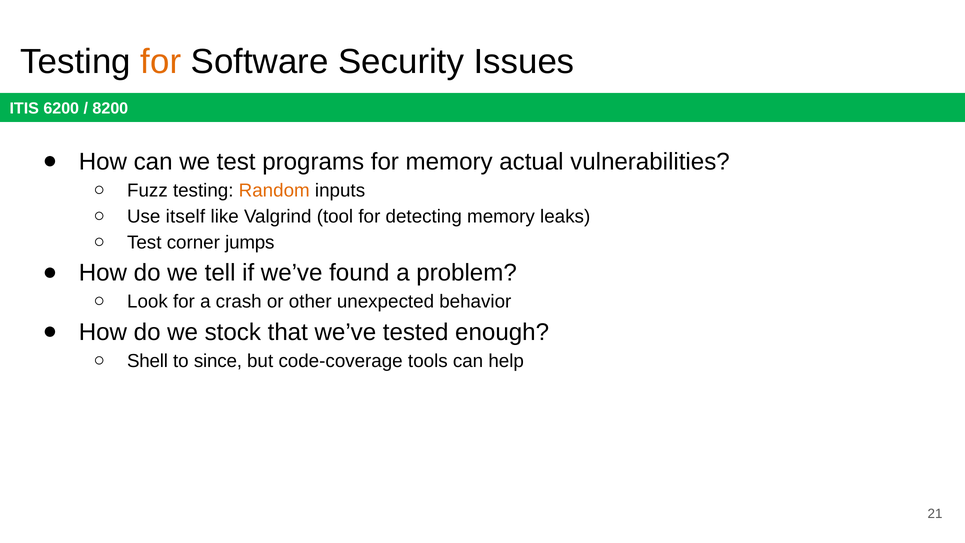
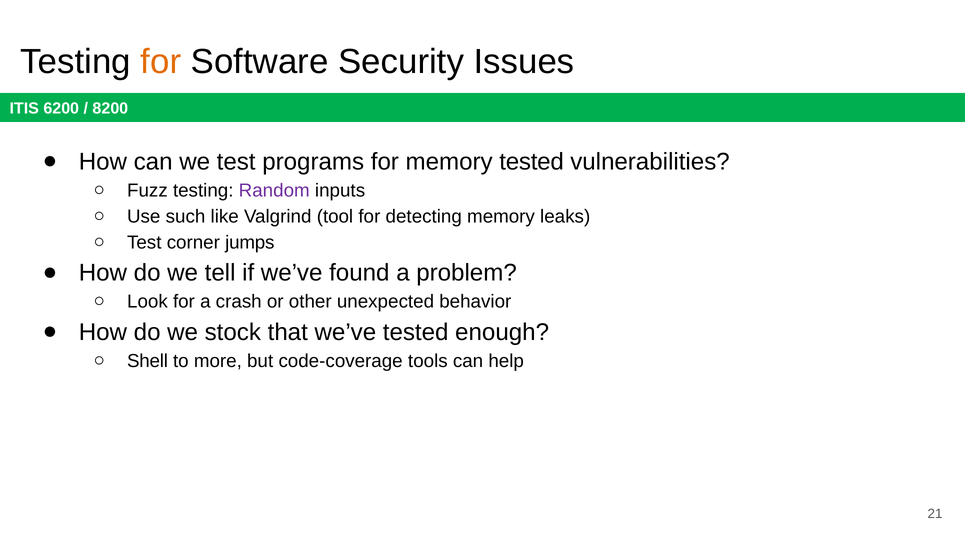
memory actual: actual -> tested
Random colour: orange -> purple
itself: itself -> such
since: since -> more
